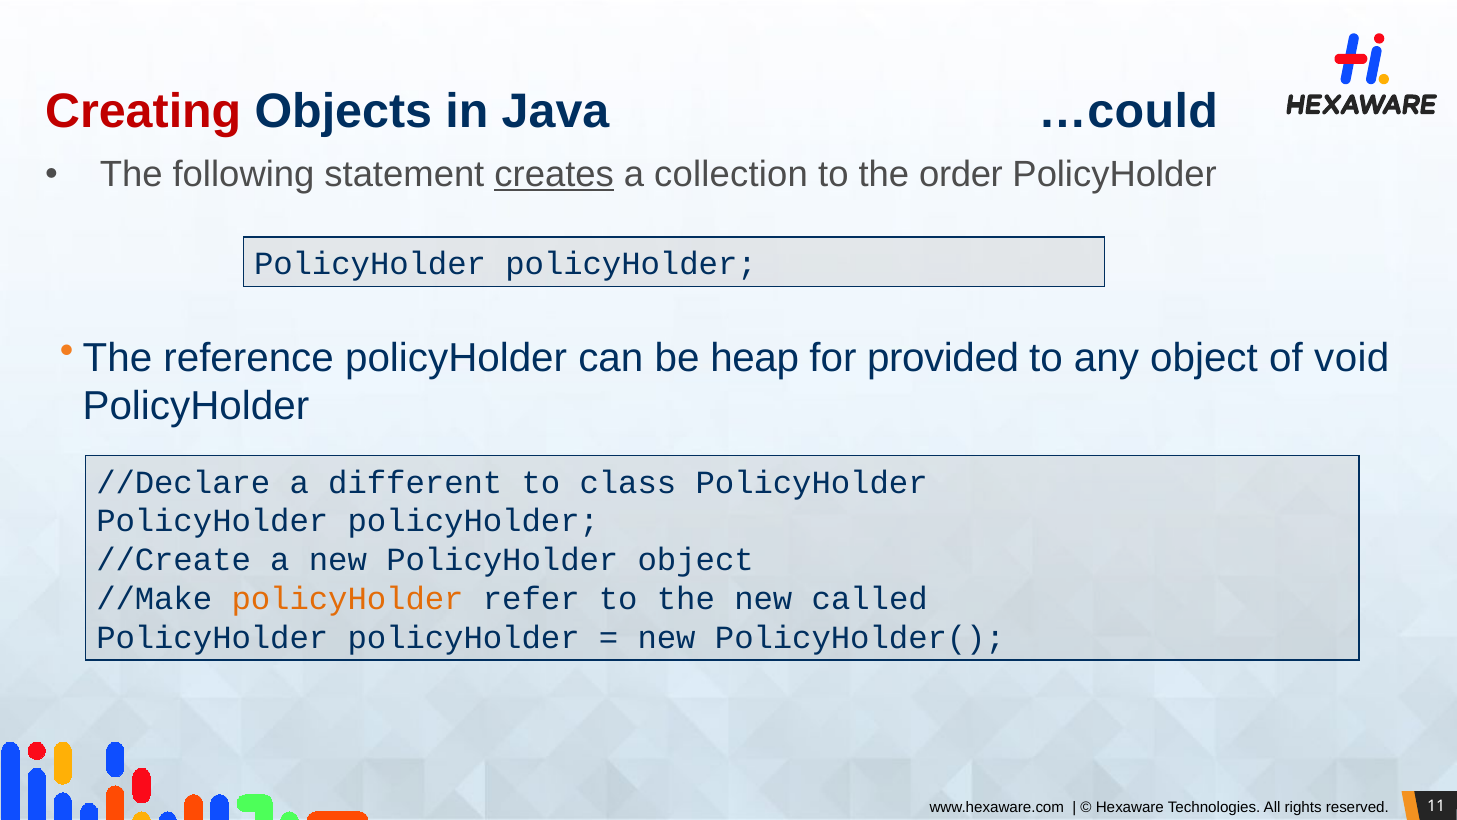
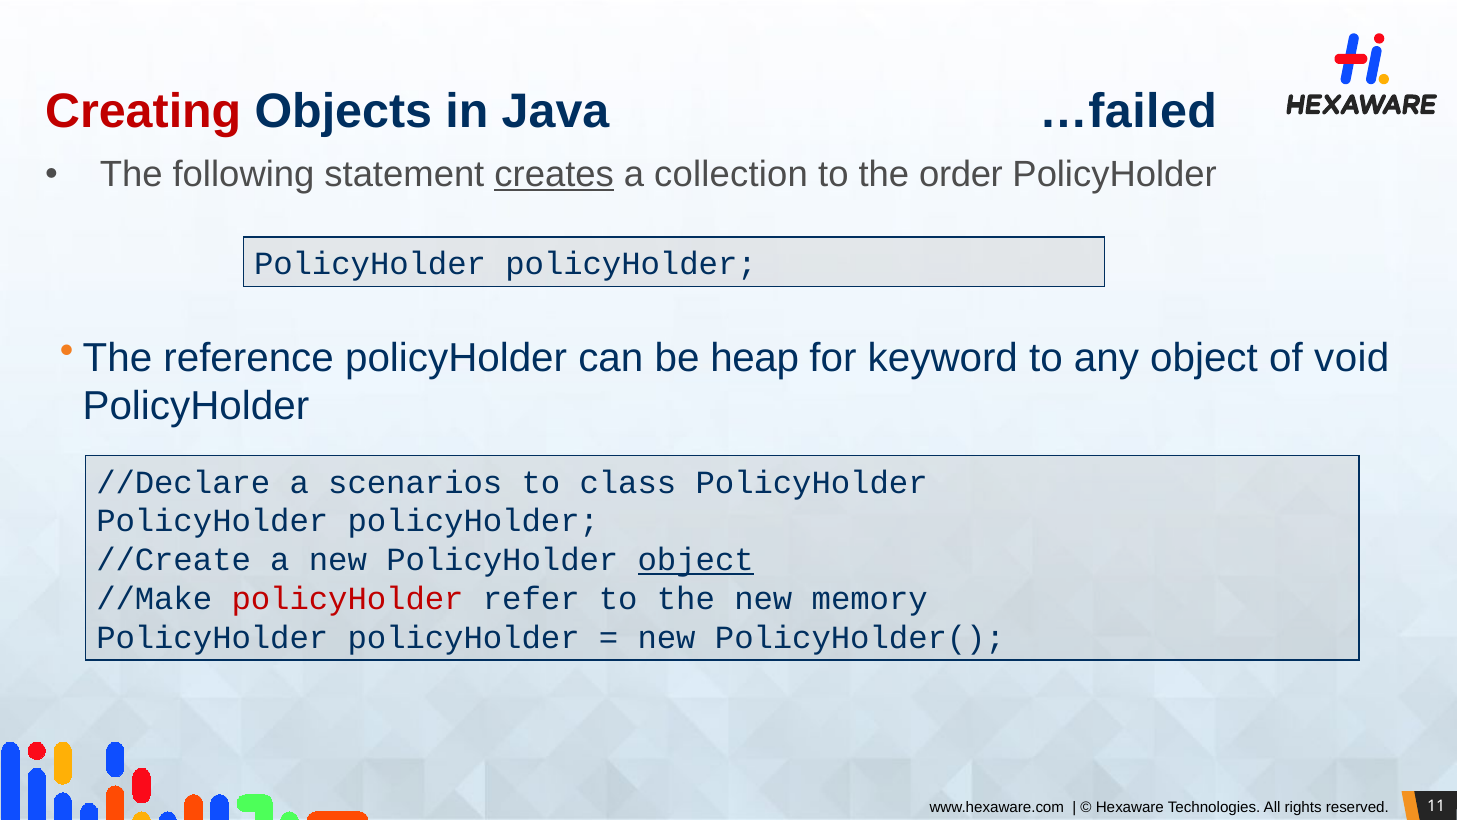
…could: …could -> …failed
provided: provided -> keyword
different: different -> scenarios
object at (696, 560) underline: none -> present
policyHolder at (348, 598) colour: orange -> red
called: called -> memory
